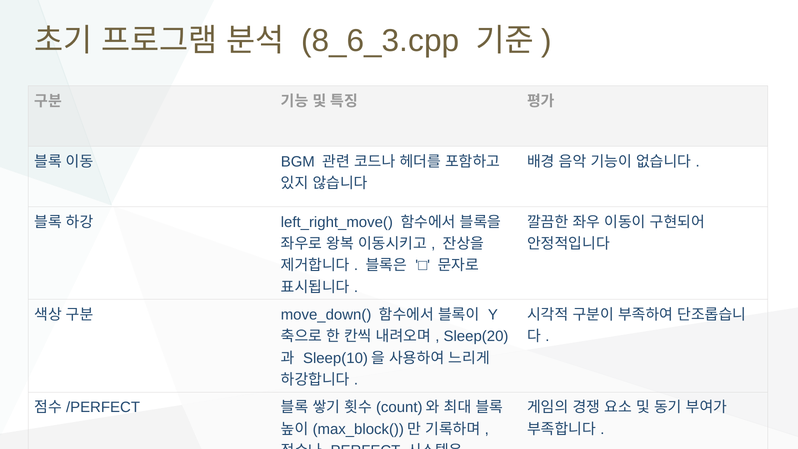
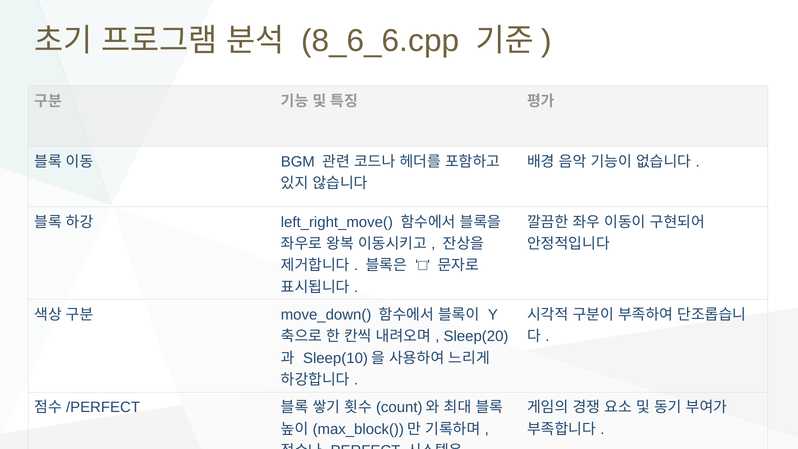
8_6_3.cpp: 8_6_3.cpp -> 8_6_6.cpp
